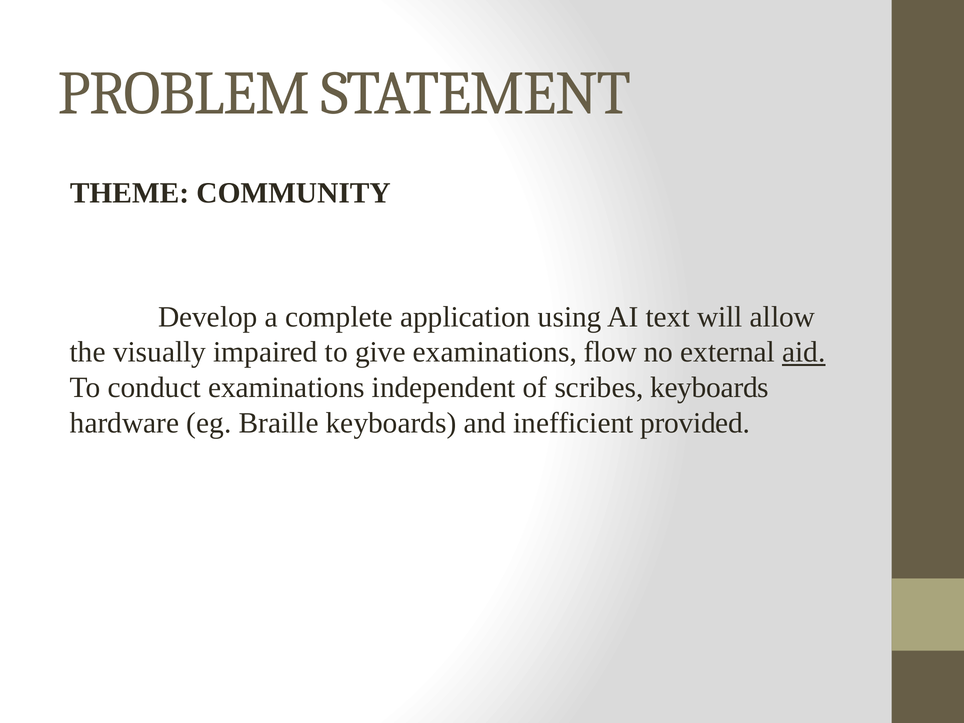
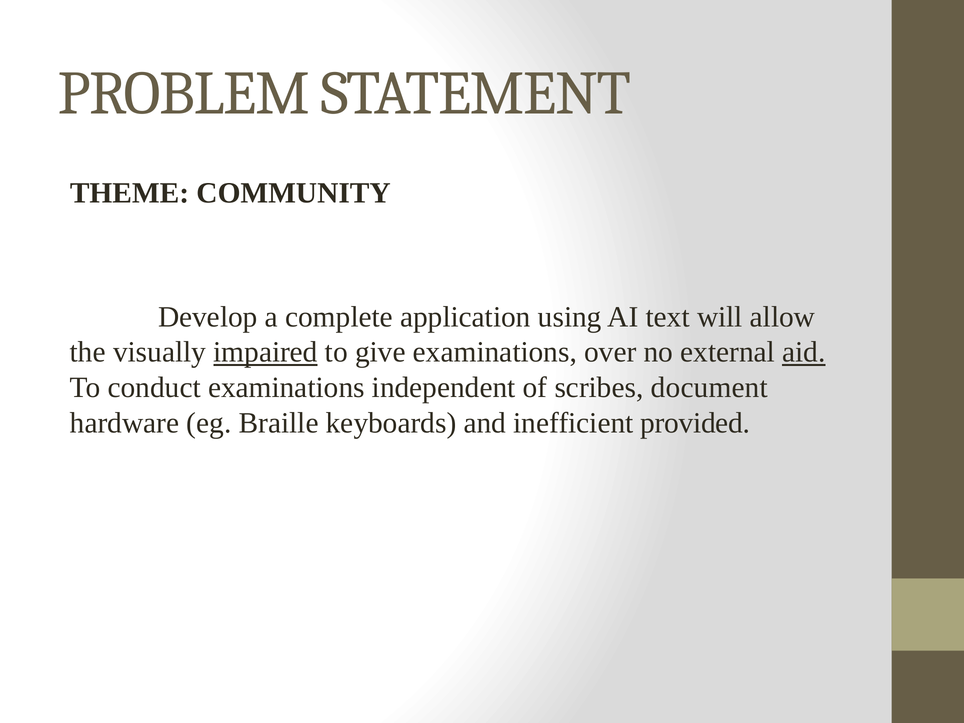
impaired underline: none -> present
flow: flow -> over
scribes keyboards: keyboards -> document
